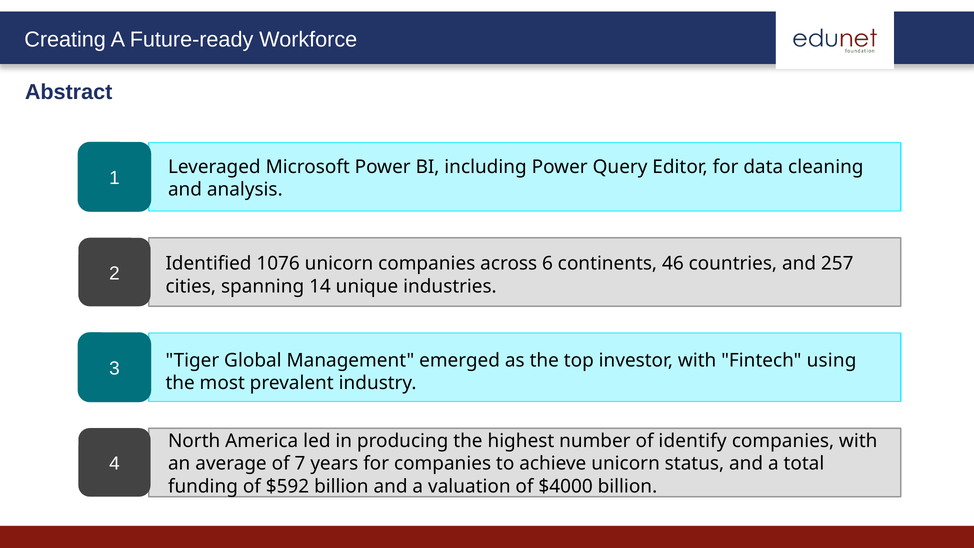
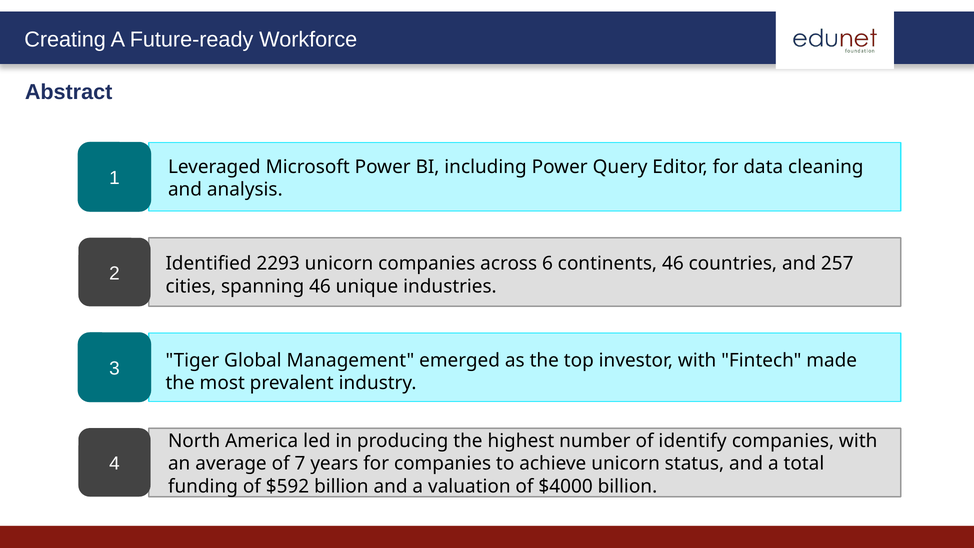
1076: 1076 -> 2293
spanning 14: 14 -> 46
using: using -> made
